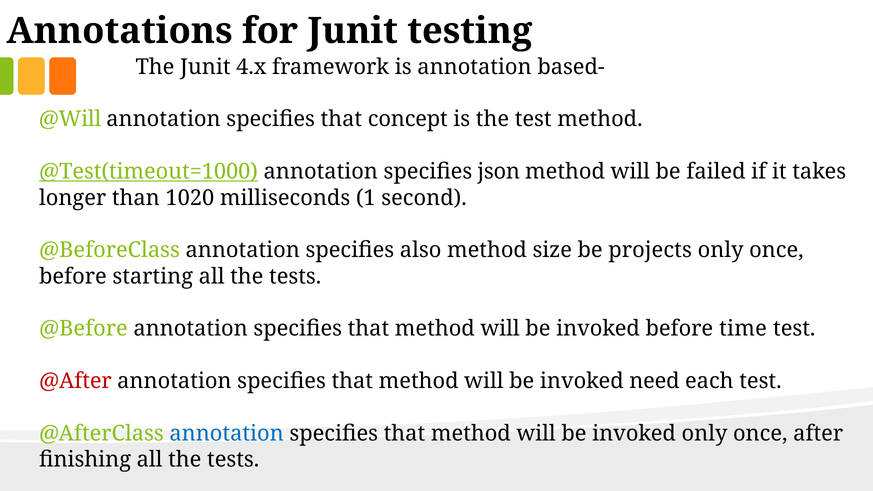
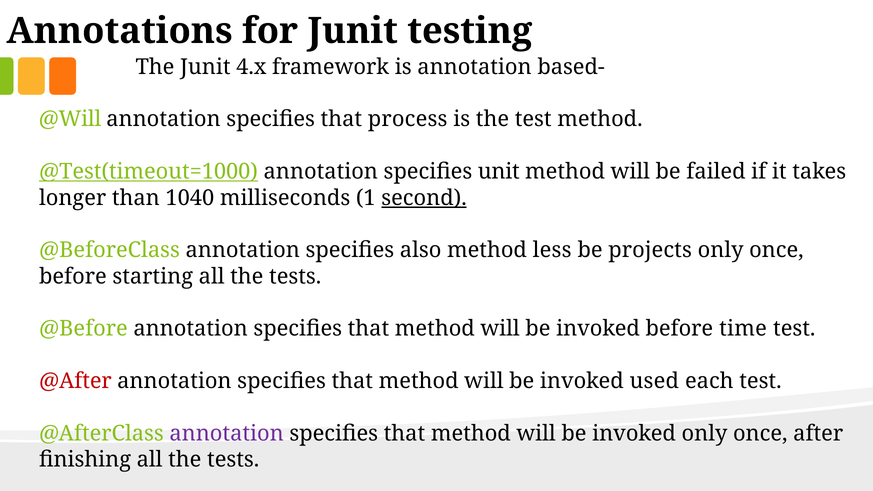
concept: concept -> process
json: json -> unit
1020: 1020 -> 1040
second underline: none -> present
size: size -> less
need: need -> used
annotation at (227, 434) colour: blue -> purple
